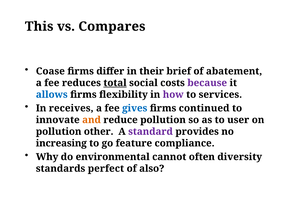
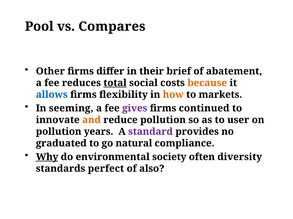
This: This -> Pool
Coase: Coase -> Other
because colour: purple -> orange
how colour: purple -> orange
services: services -> markets
receives: receives -> seeming
gives colour: blue -> purple
other: other -> years
increasing: increasing -> graduated
feature: feature -> natural
Why underline: none -> present
cannot: cannot -> society
